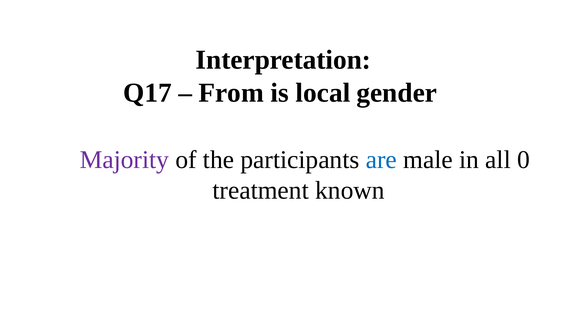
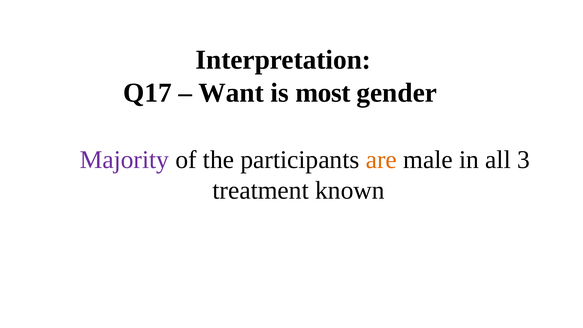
From: From -> Want
local: local -> most
are colour: blue -> orange
0: 0 -> 3
